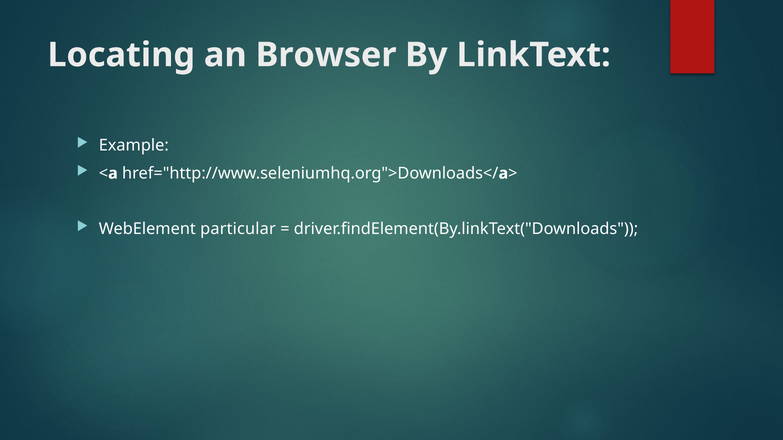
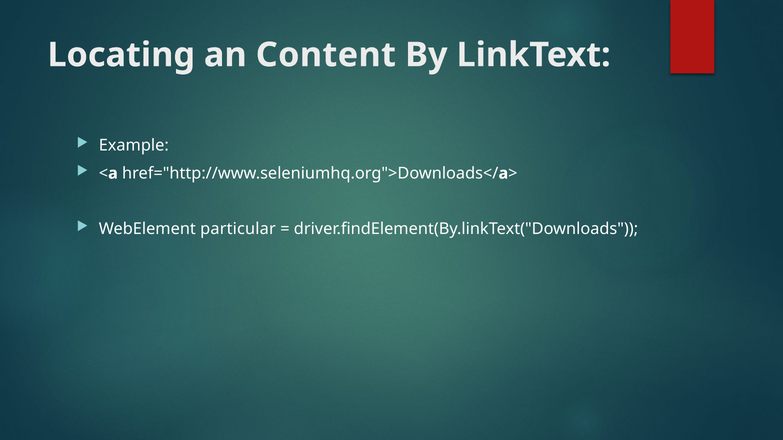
Browser: Browser -> Content
